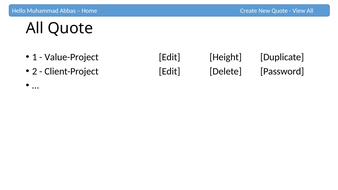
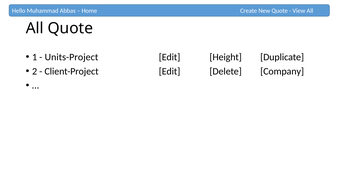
Value-Project: Value-Project -> Units-Project
Password: Password -> Company
